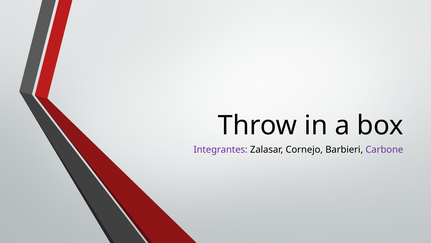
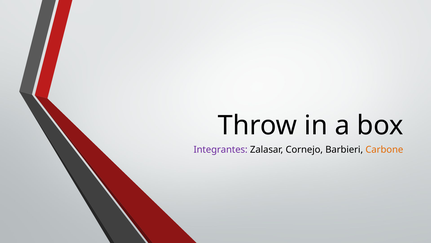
Carbone colour: purple -> orange
